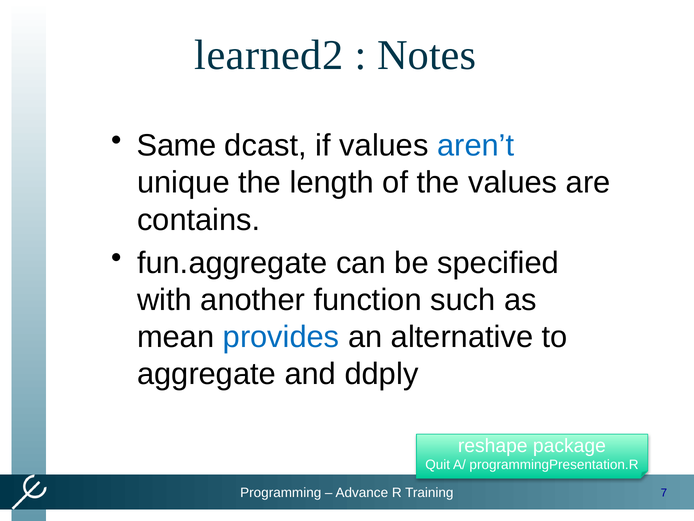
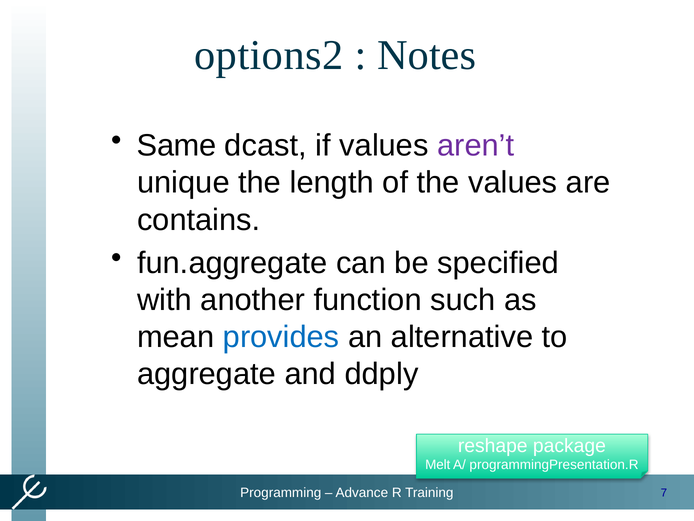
learned2: learned2 -> options2
aren’t colour: blue -> purple
Quit: Quit -> Melt
